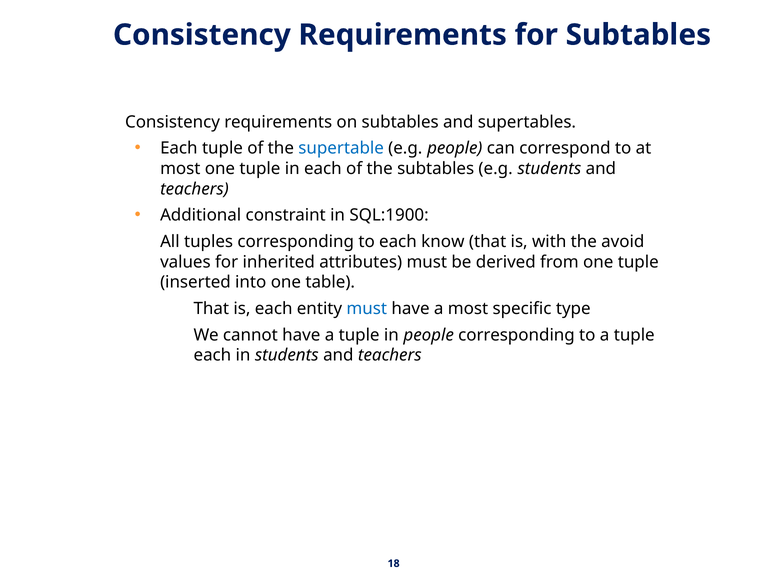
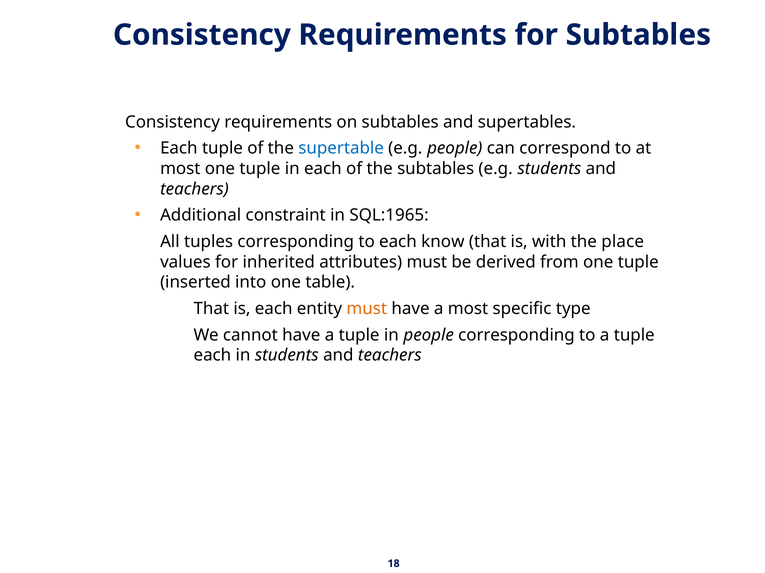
SQL:1900: SQL:1900 -> SQL:1965
avoid: avoid -> place
must at (367, 309) colour: blue -> orange
